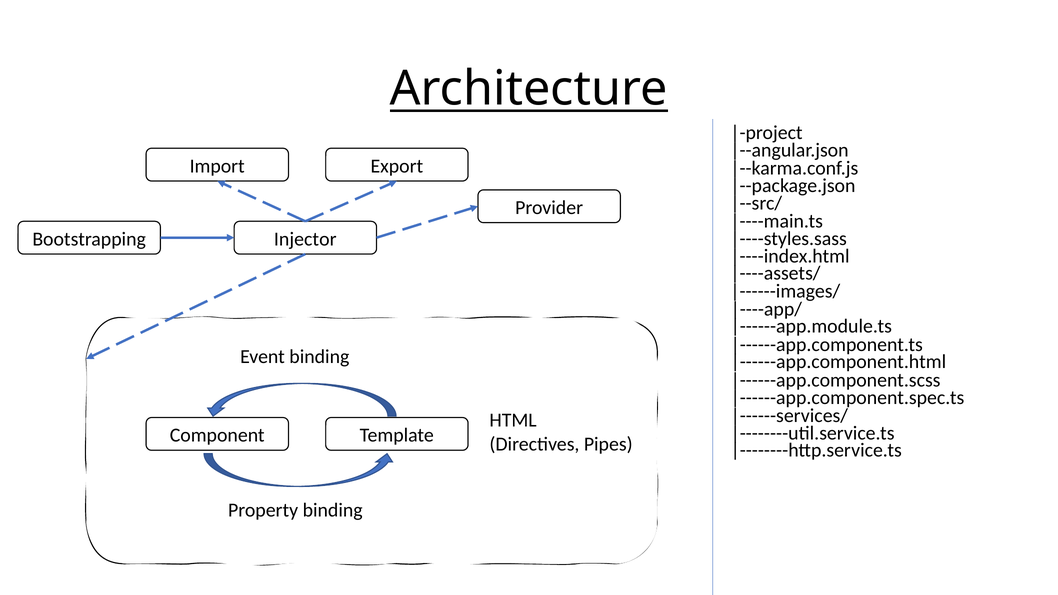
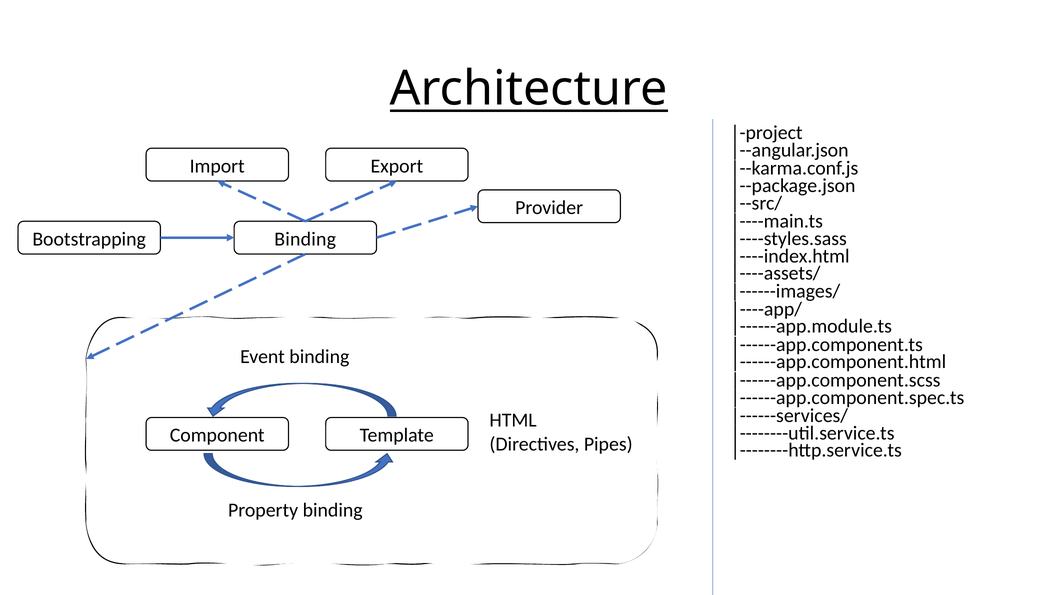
Bootstrapping Injector: Injector -> Binding
